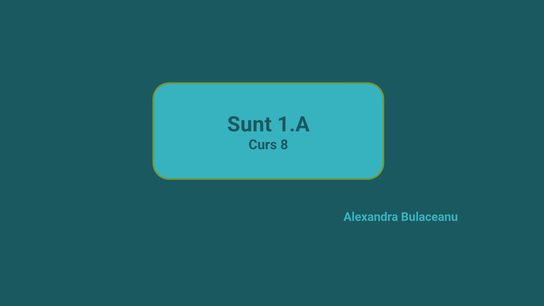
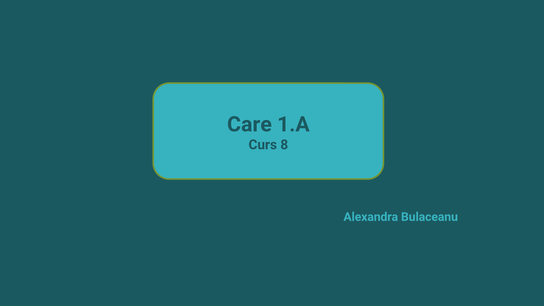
Sunt: Sunt -> Care
